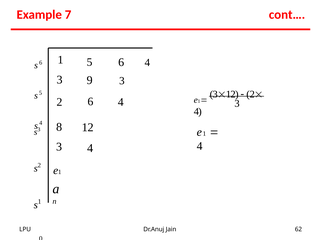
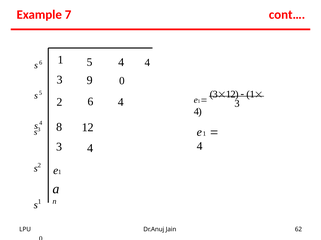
5 6: 6 -> 4
9 3: 3 -> 0
2 at (251, 94): 2 -> 1
